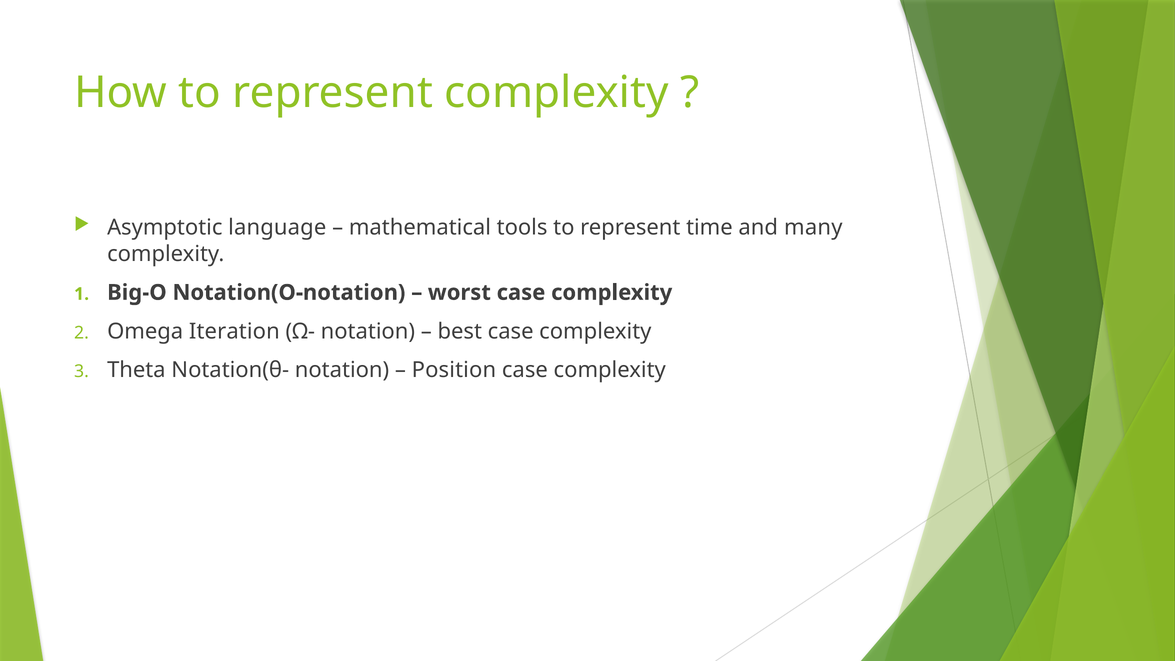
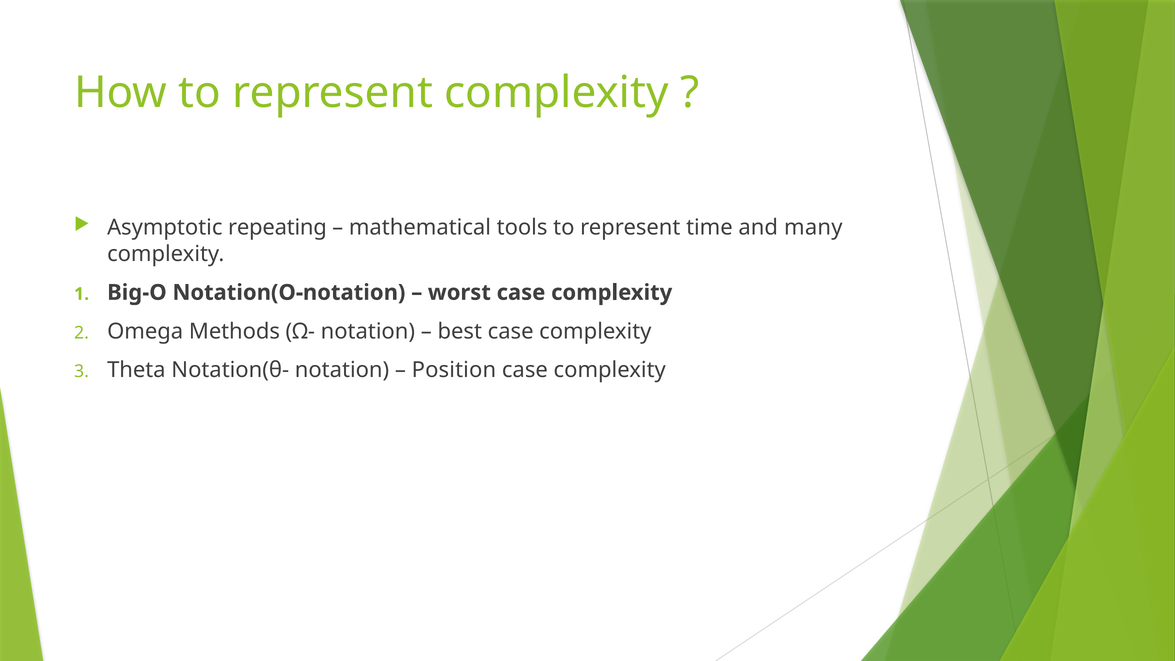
language: language -> repeating
Iteration: Iteration -> Methods
